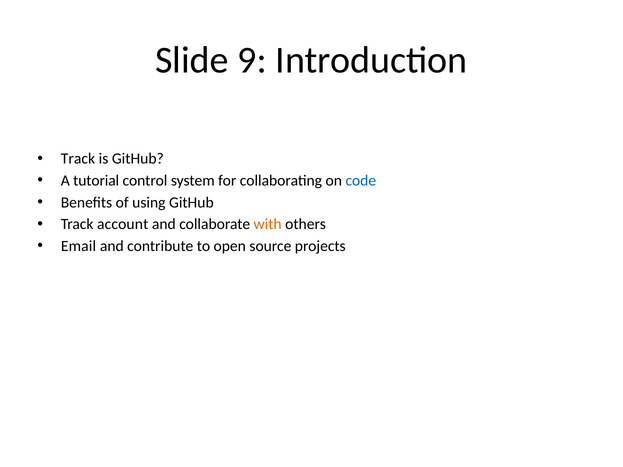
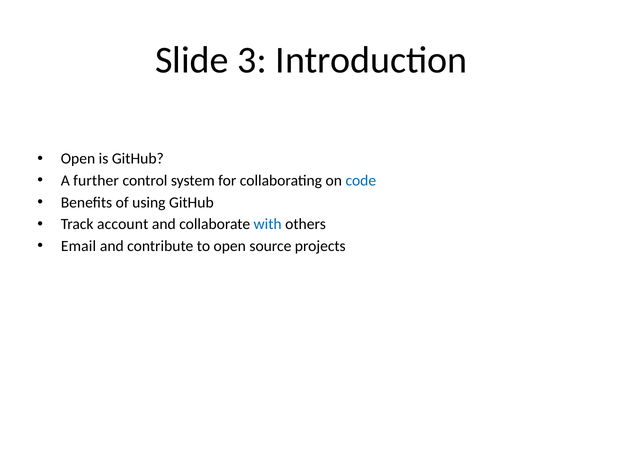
9: 9 -> 3
Track at (78, 159): Track -> Open
tutorial: tutorial -> further
with colour: orange -> blue
